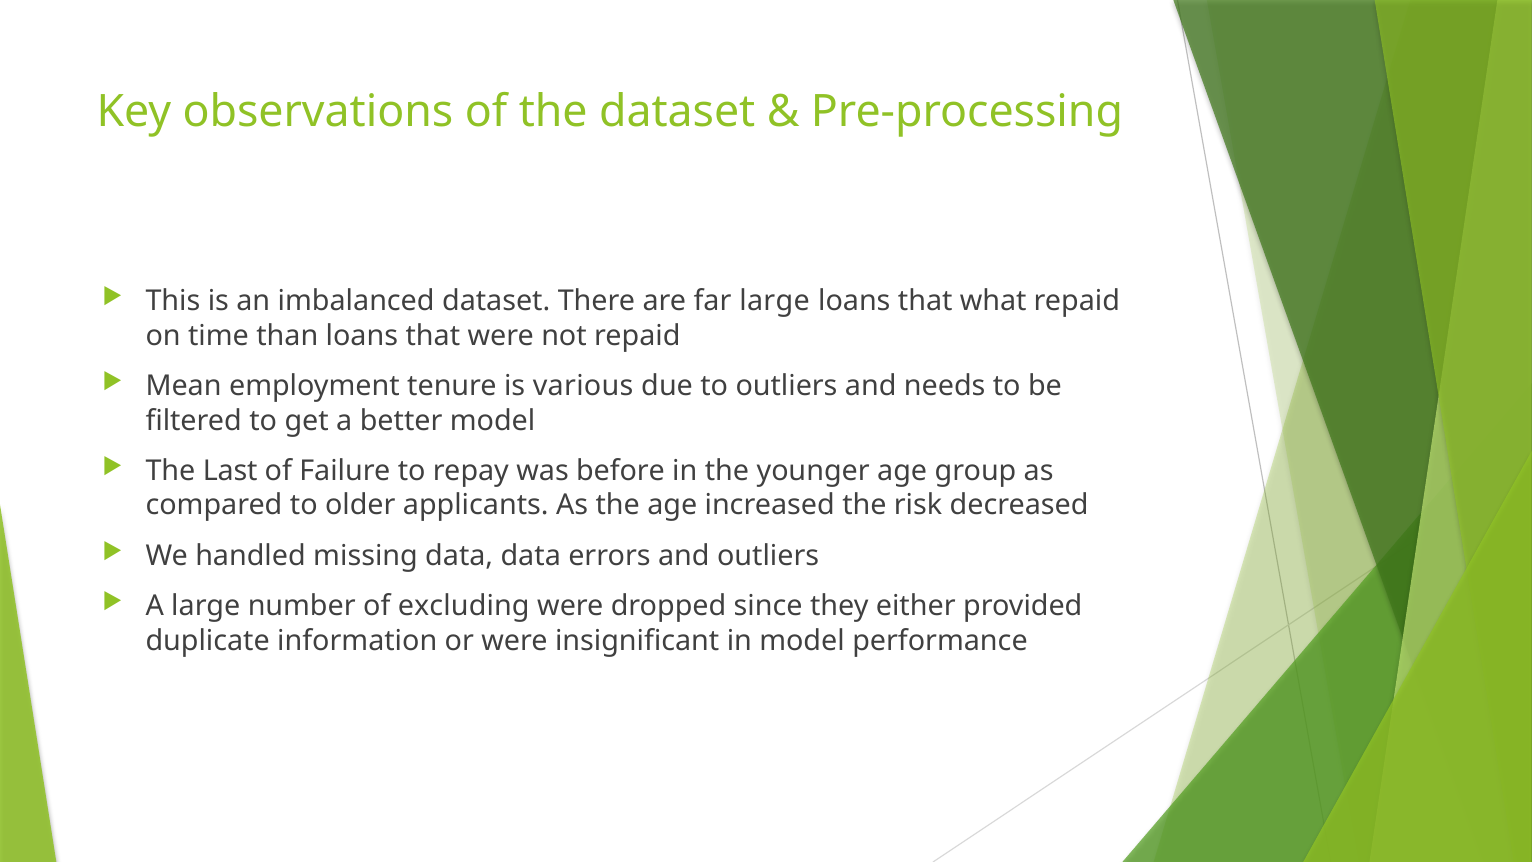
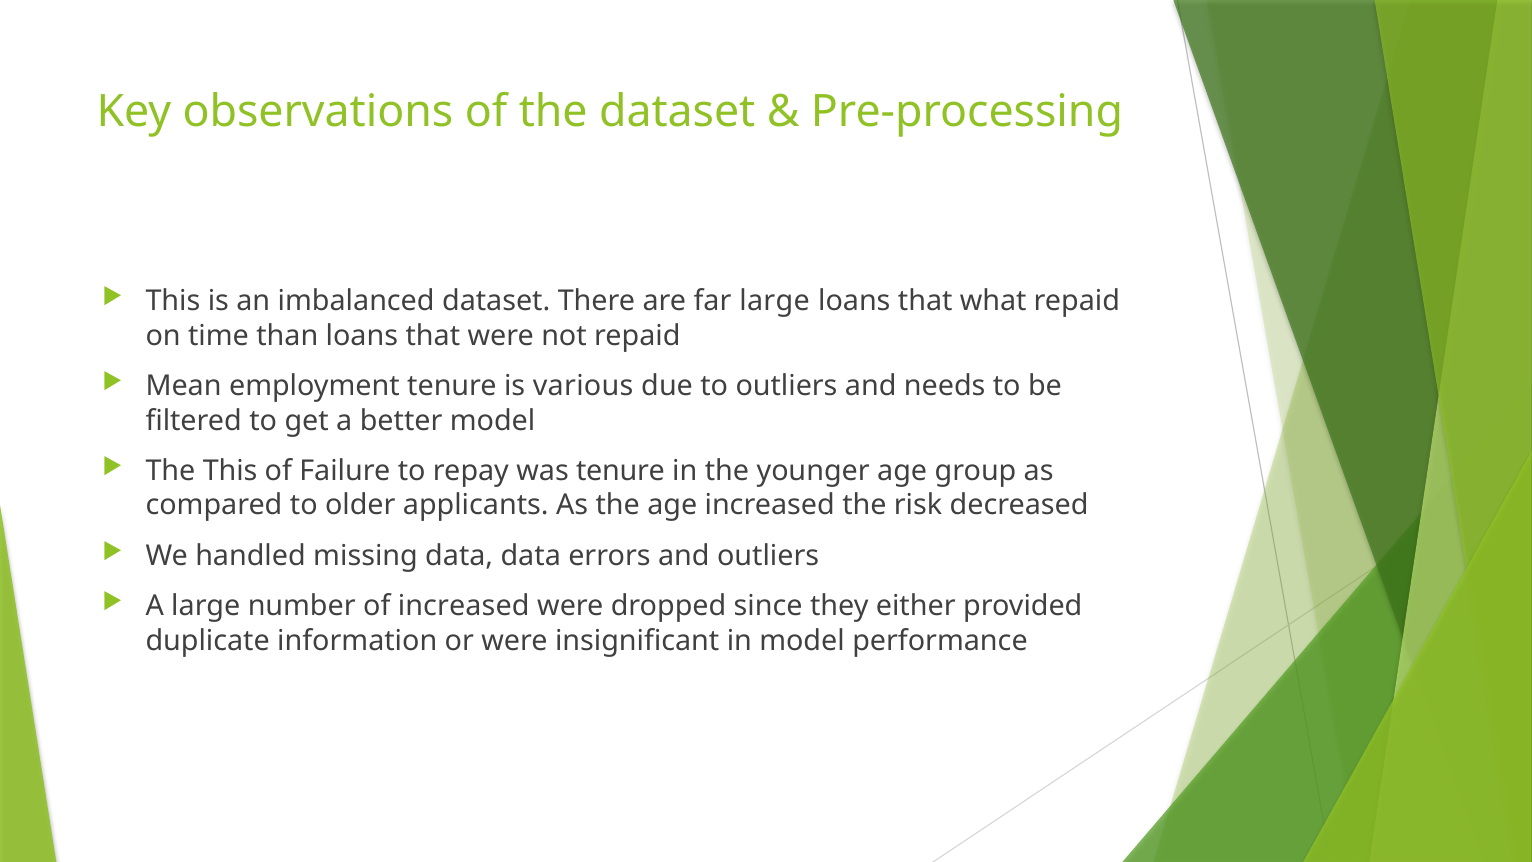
The Last: Last -> This
was before: before -> tenure
of excluding: excluding -> increased
